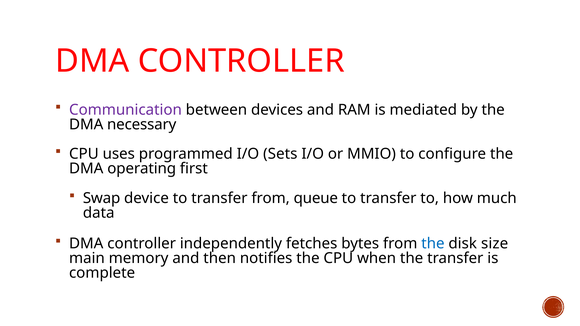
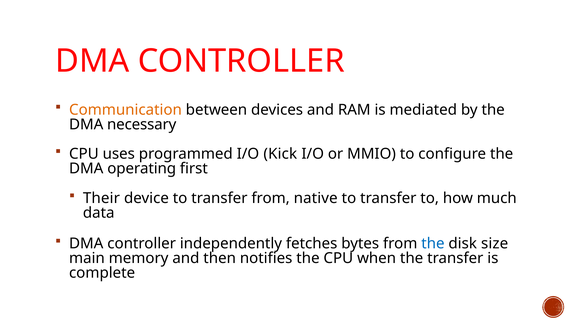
Communication colour: purple -> orange
Sets: Sets -> Kick
Swap: Swap -> Their
queue: queue -> native
